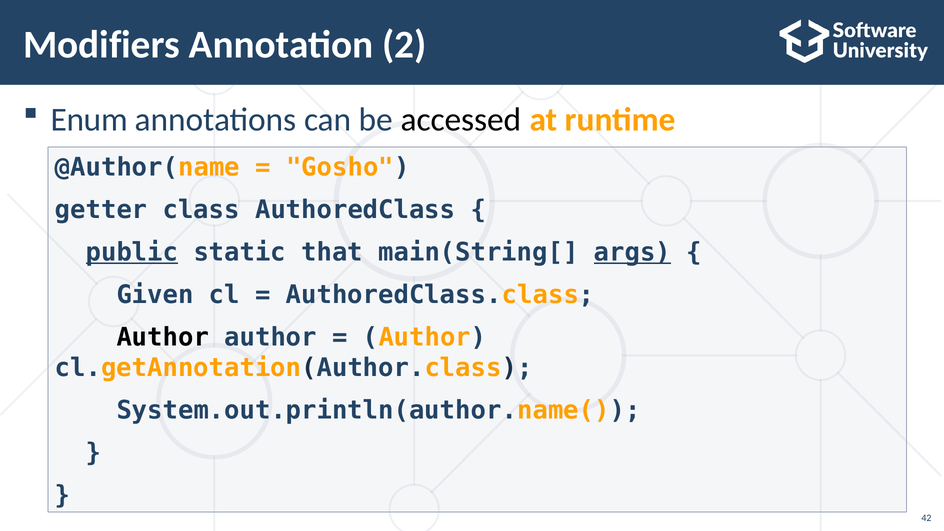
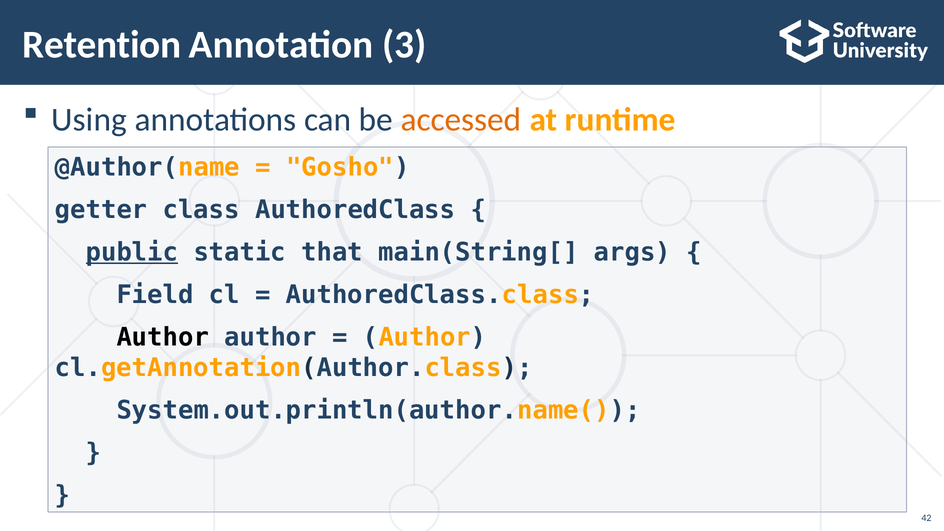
Modifiers: Modifiers -> Retention
2: 2 -> 3
Enum: Enum -> Using
accessed colour: black -> orange
args underline: present -> none
Given: Given -> Field
